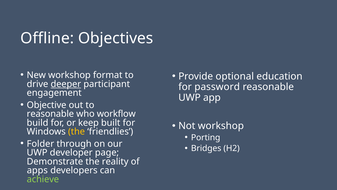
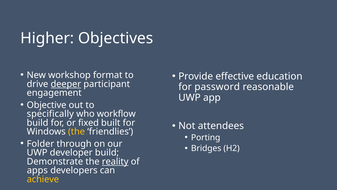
Offline: Offline -> Higher
optional: optional -> effective
reasonable at (50, 114): reasonable -> specifically
keep: keep -> fixed
Not workshop: workshop -> attendees
developer page: page -> build
reality underline: none -> present
achieve colour: light green -> yellow
